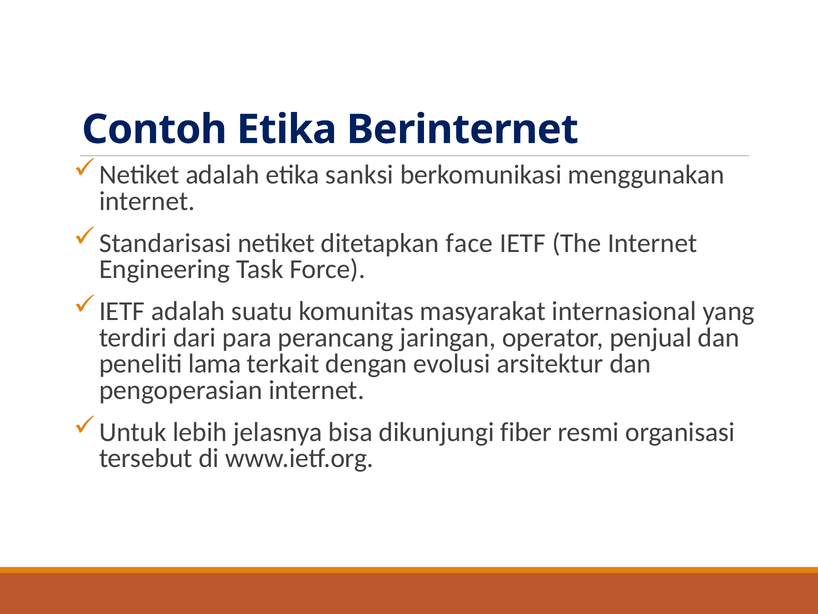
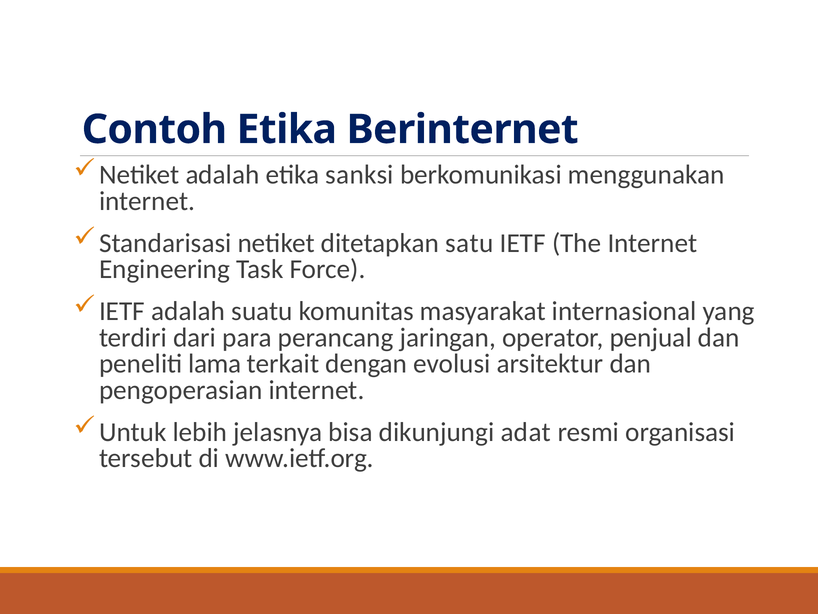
face: face -> satu
fiber: fiber -> adat
